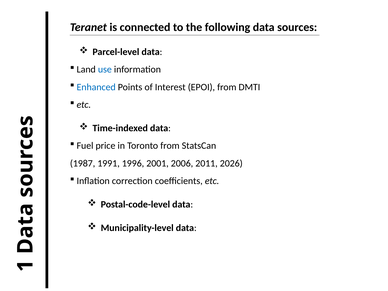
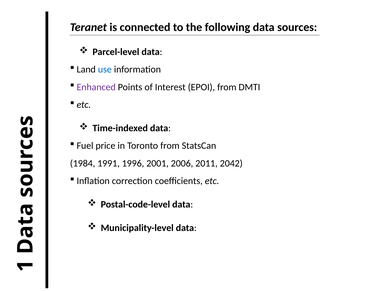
Enhanced colour: blue -> purple
1987: 1987 -> 1984
2026: 2026 -> 2042
